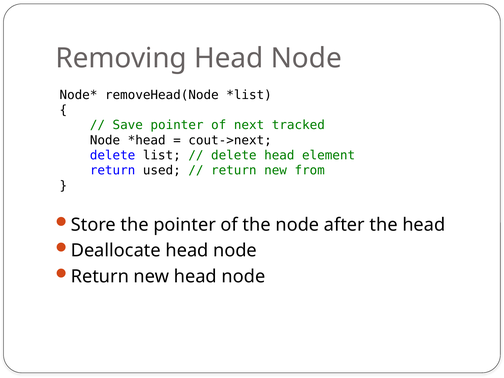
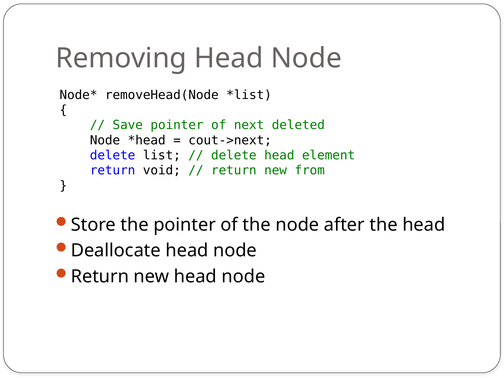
tracked: tracked -> deleted
used: used -> void
